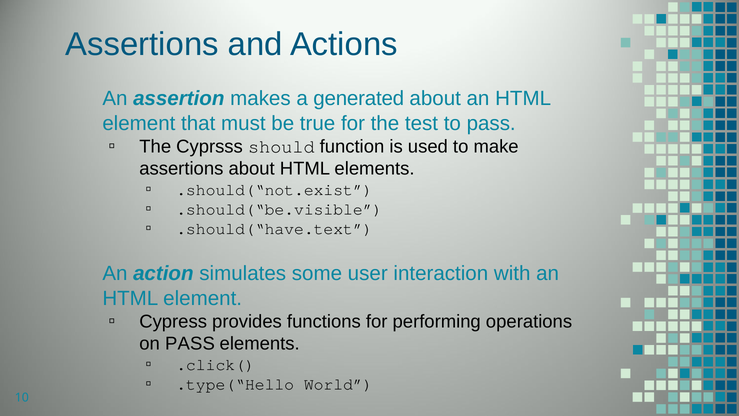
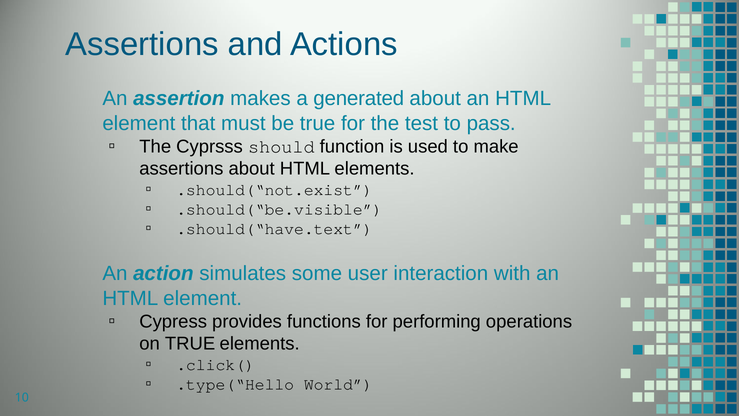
on PASS: PASS -> TRUE
